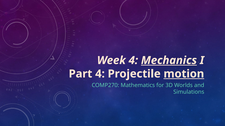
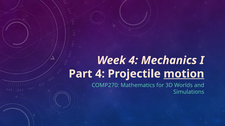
Mechanics underline: present -> none
